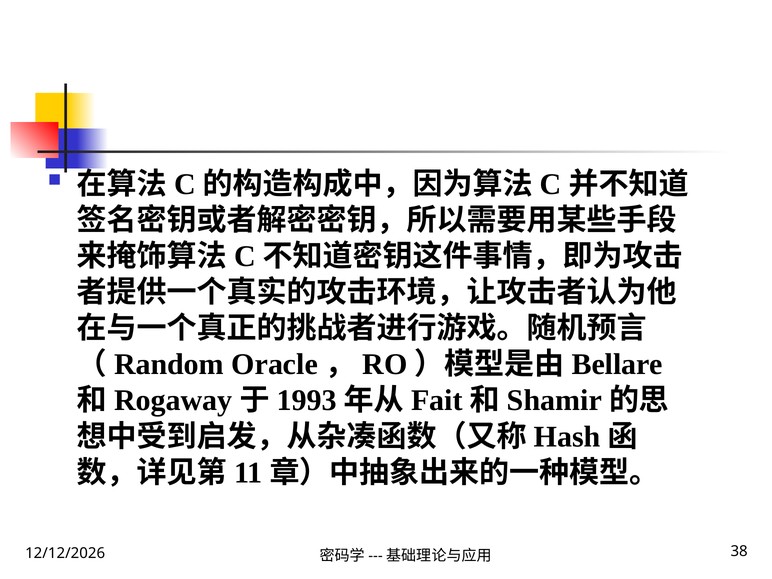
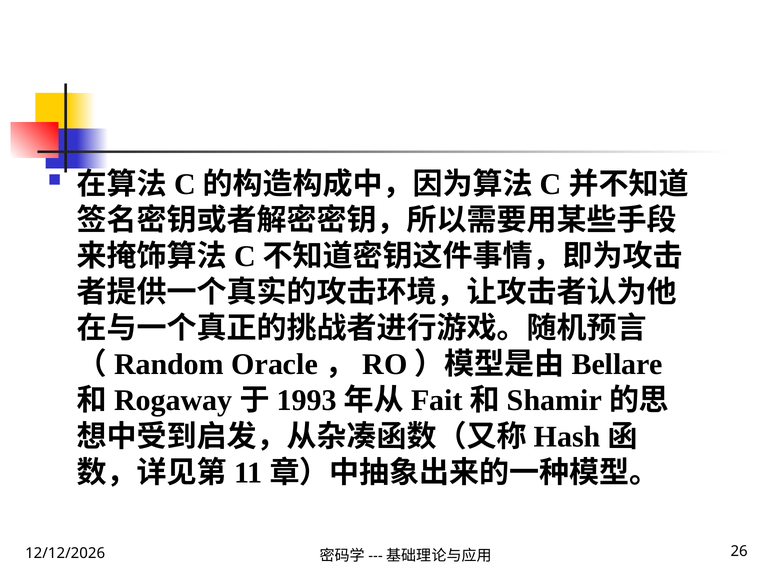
38: 38 -> 26
